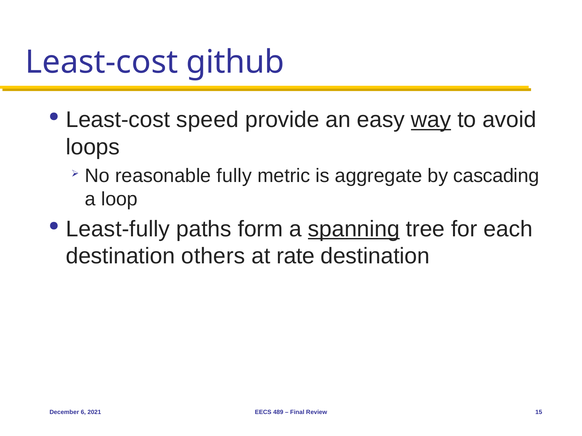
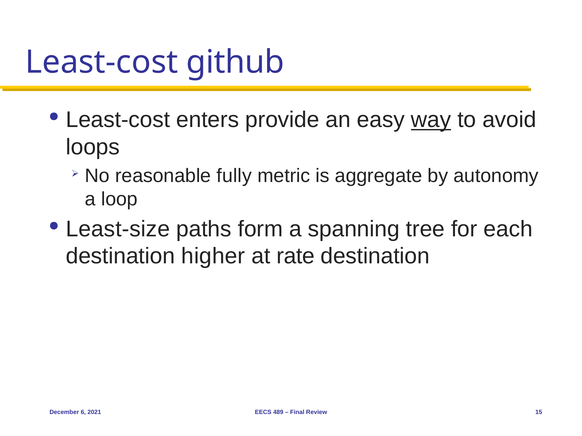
speed: speed -> enters
cascading: cascading -> autonomy
Least-fully: Least-fully -> Least-size
spanning underline: present -> none
others: others -> higher
